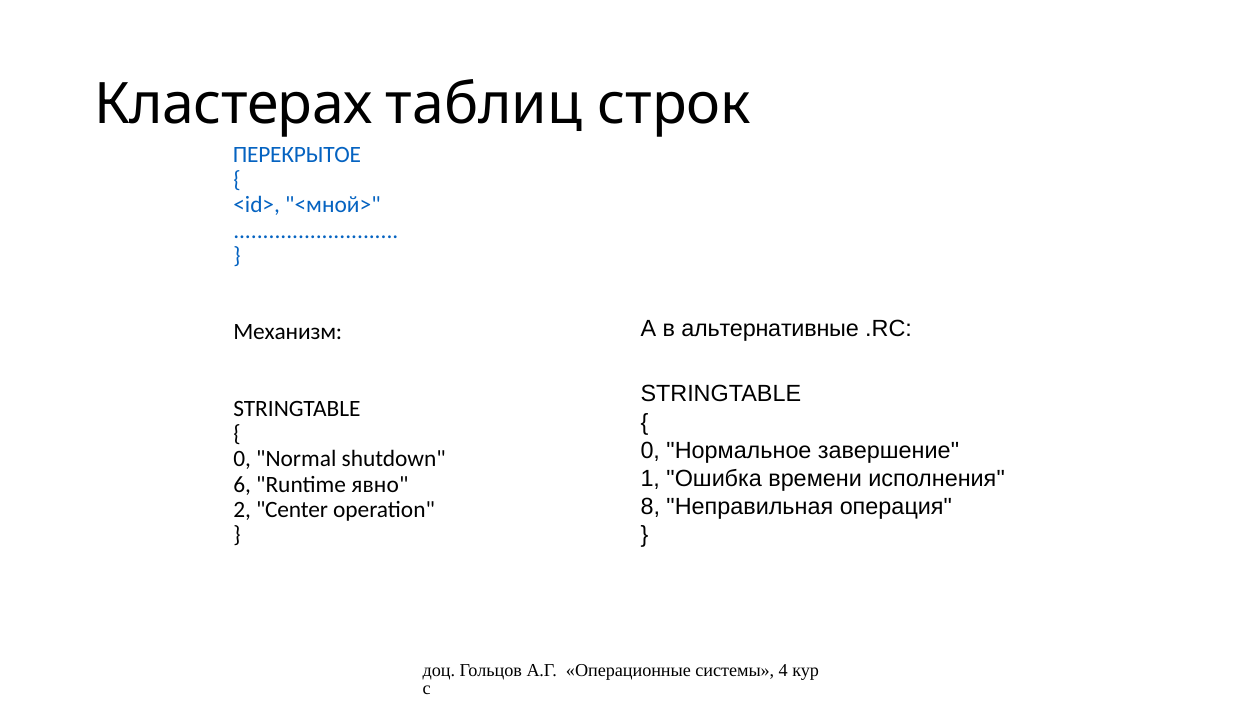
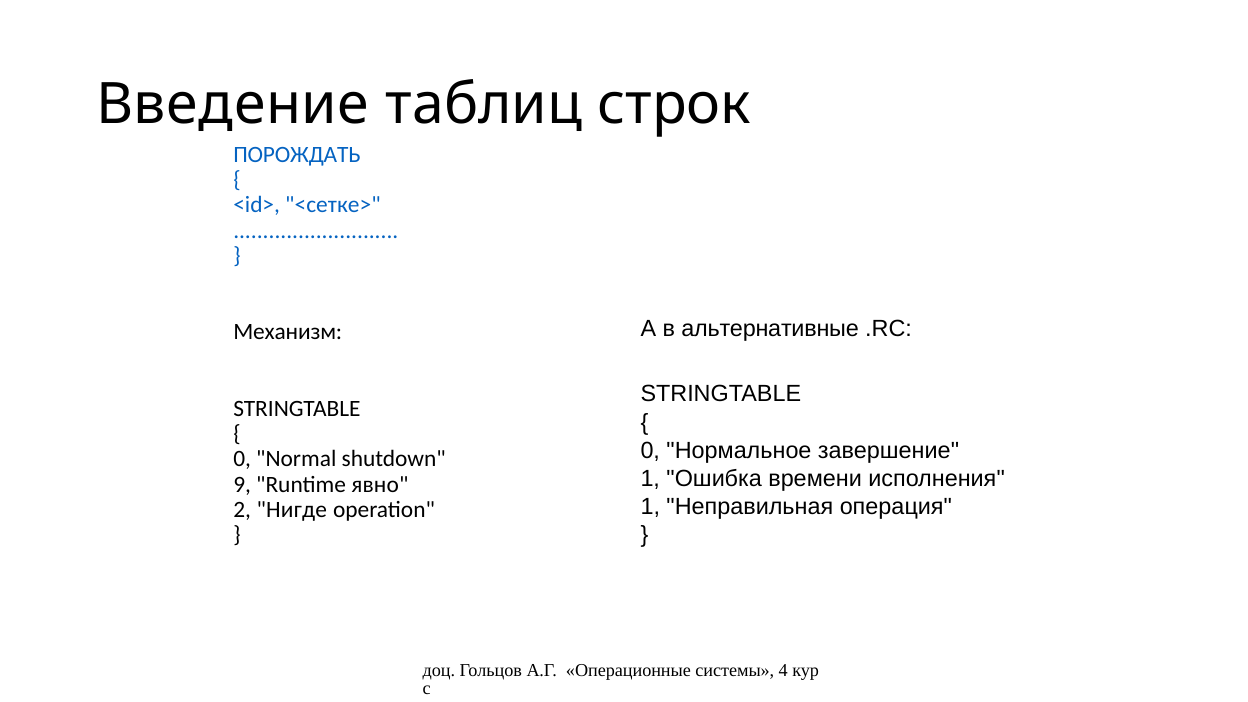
Кластерах: Кластерах -> Введение
ПЕРЕКРЫТОЕ: ПЕРЕКРЫТОЕ -> ПОРОЖДАТЬ
<мной>: <мной> -> <сетке>
6: 6 -> 9
8 at (650, 507): 8 -> 1
Center: Center -> Нигде
